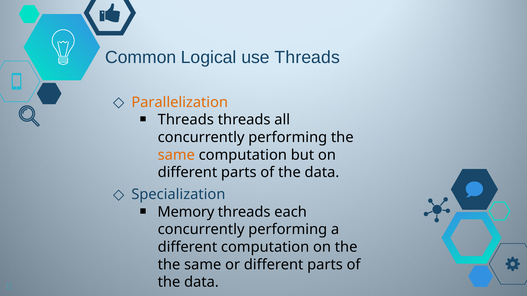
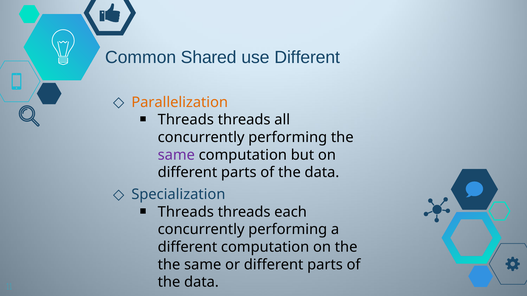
Logical: Logical -> Shared
use Threads: Threads -> Different
same at (176, 155) colour: orange -> purple
Memory at (186, 212): Memory -> Threads
